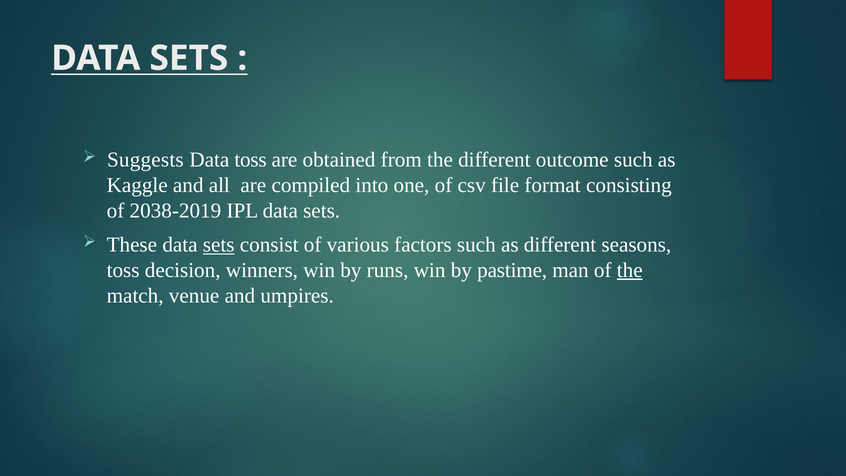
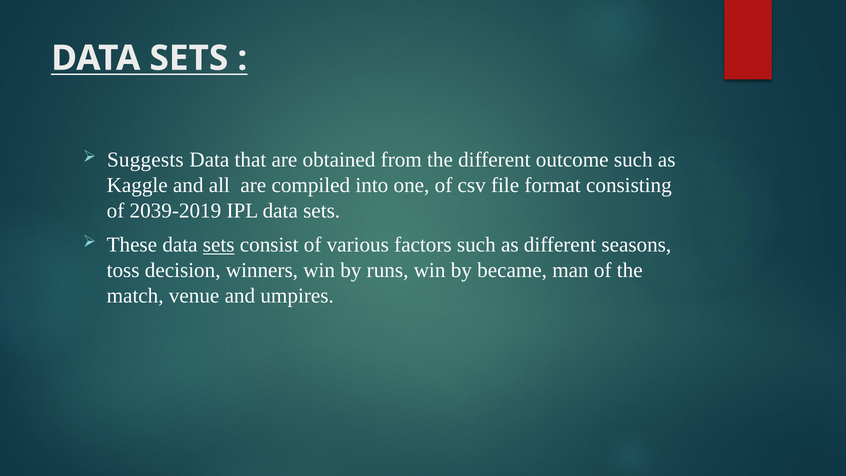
Data toss: toss -> that
2038-2019: 2038-2019 -> 2039-2019
pastime: pastime -> became
the at (630, 270) underline: present -> none
